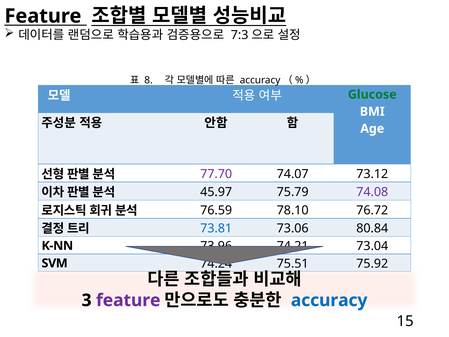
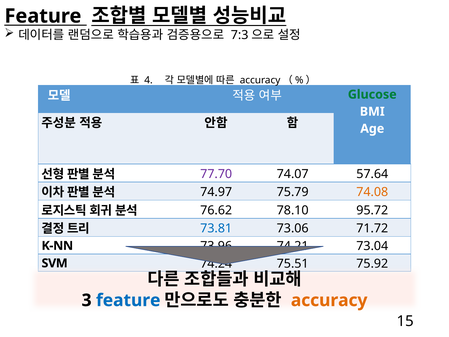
8: 8 -> 4
73.12: 73.12 -> 57.64
45.97: 45.97 -> 74.97
74.08 colour: purple -> orange
76.59: 76.59 -> 76.62
76.72: 76.72 -> 95.72
80.84: 80.84 -> 71.72
feature at (128, 300) colour: purple -> blue
accuracy colour: blue -> orange
